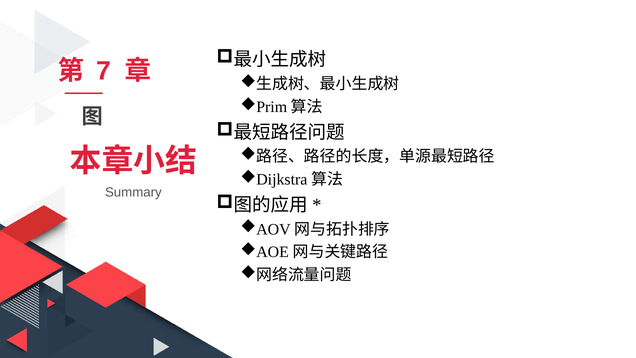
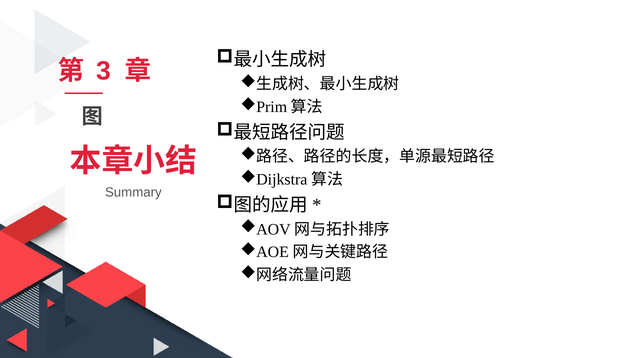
7: 7 -> 3
